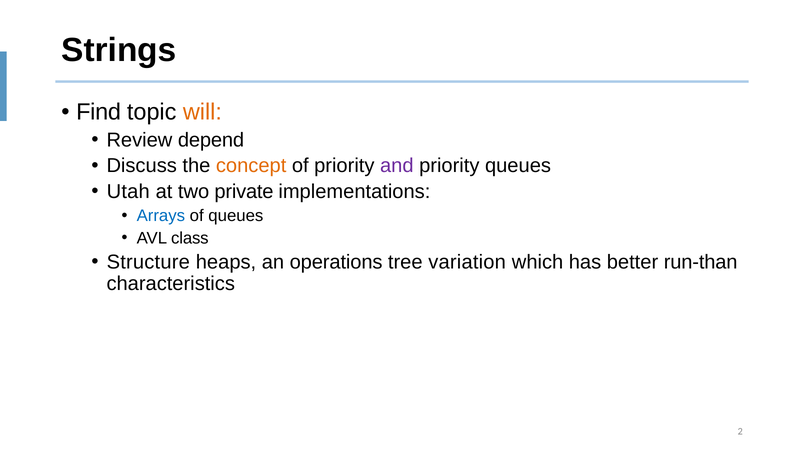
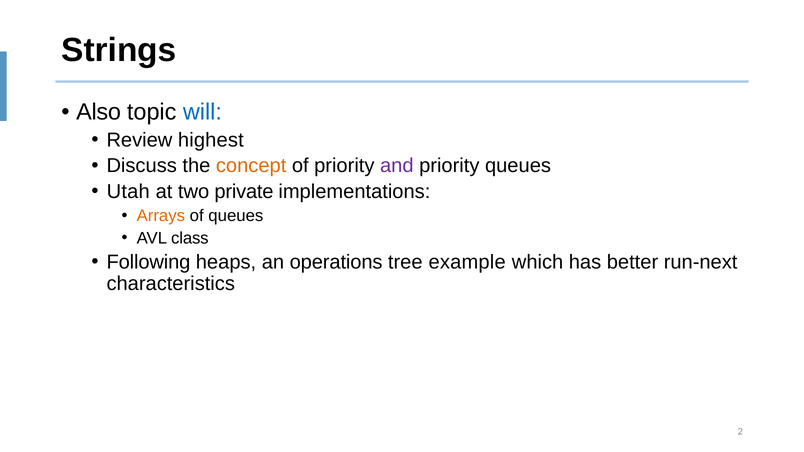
Find: Find -> Also
will colour: orange -> blue
depend: depend -> highest
Arrays colour: blue -> orange
Structure: Structure -> Following
variation: variation -> example
run-than: run-than -> run-next
